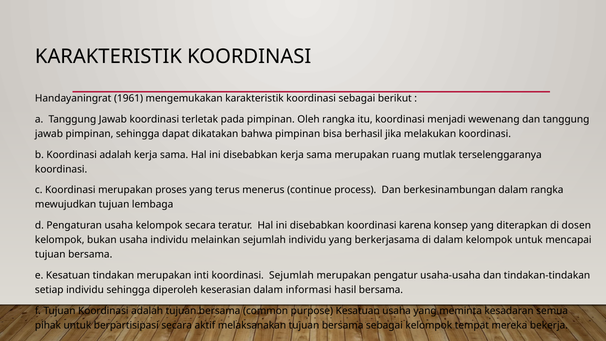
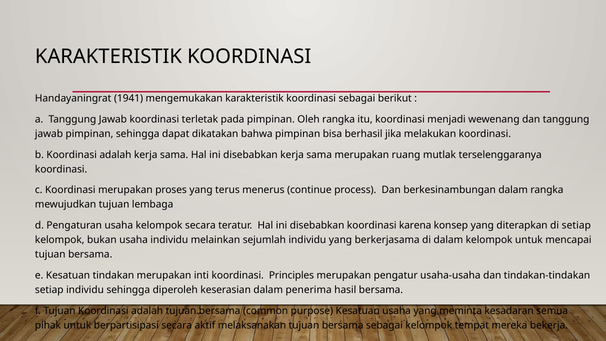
1961: 1961 -> 1941
di dosen: dosen -> setiap
koordinasi Sejumlah: Sejumlah -> Principles
informasi: informasi -> penerima
